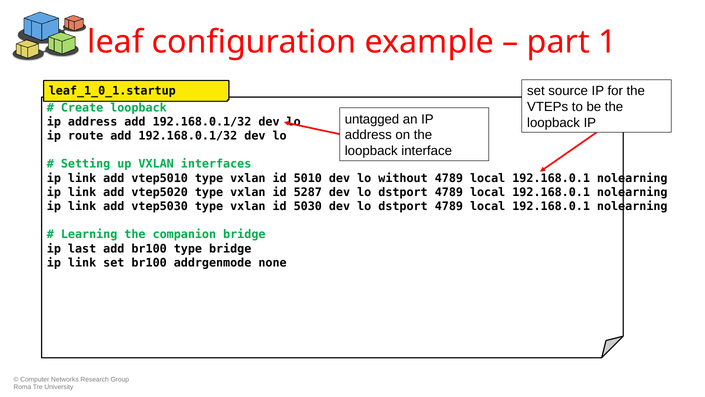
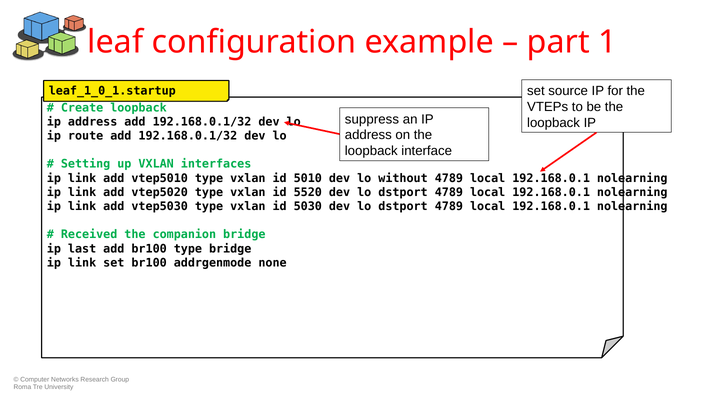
untagged: untagged -> suppress
5287: 5287 -> 5520
Learning: Learning -> Received
